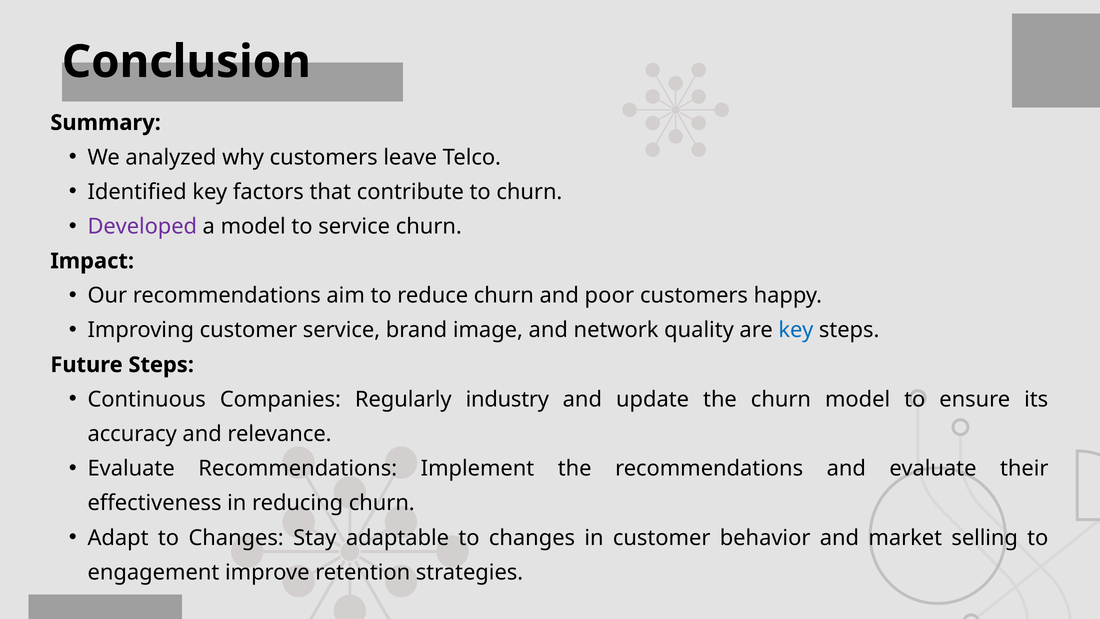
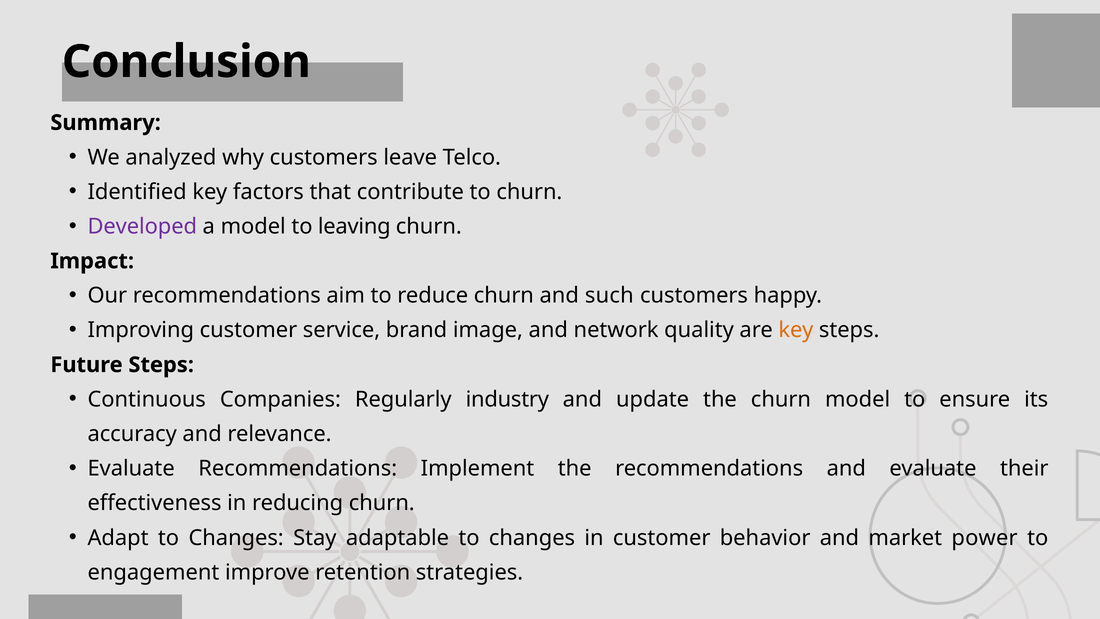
to service: service -> leaving
poor: poor -> such
key at (796, 330) colour: blue -> orange
selling: selling -> power
